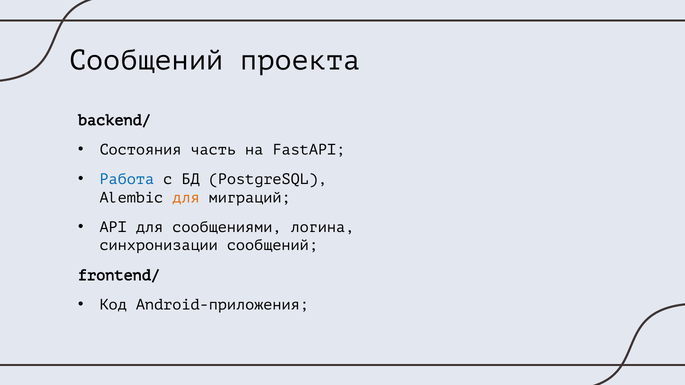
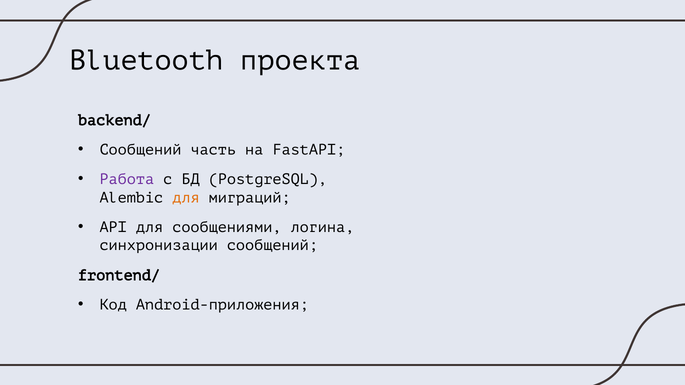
Сообщений at (146, 60): Сообщений -> Bluetooth
Состояния at (140, 150): Состояния -> Сообщений
Работа colour: blue -> purple
